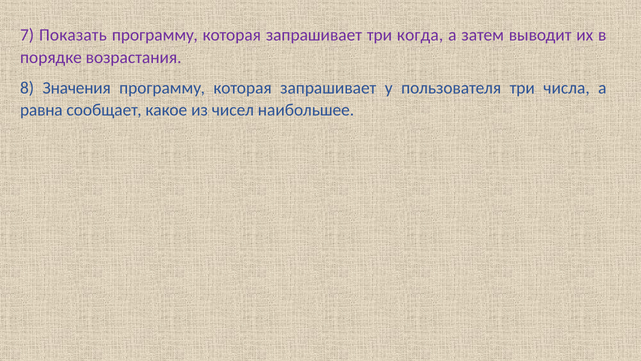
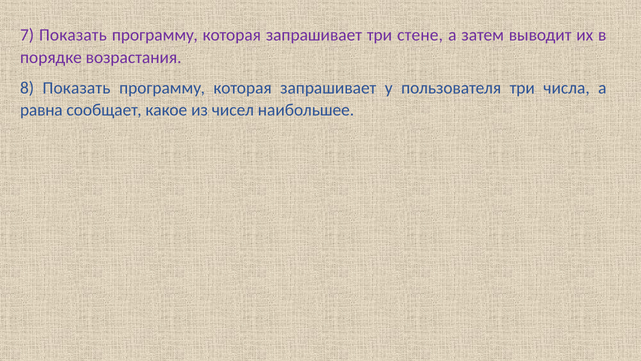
когда: когда -> стене
8 Значения: Значения -> Показать
